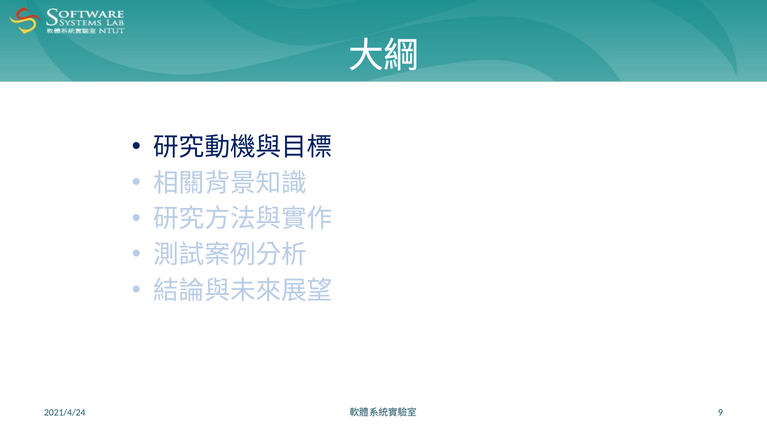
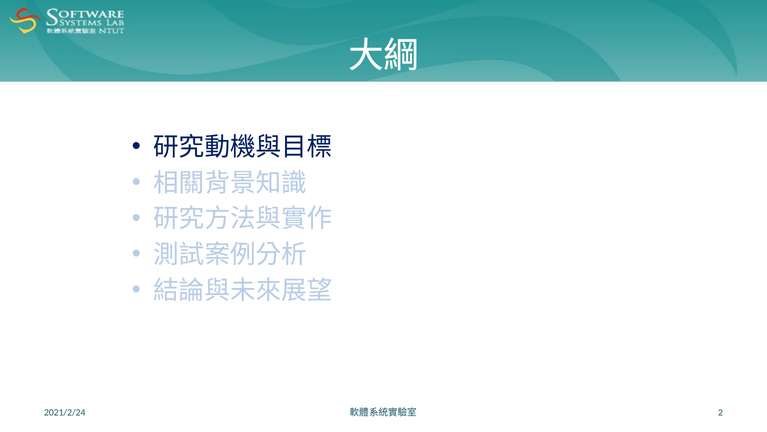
2021/4/24: 2021/4/24 -> 2021/2/24
9: 9 -> 2
